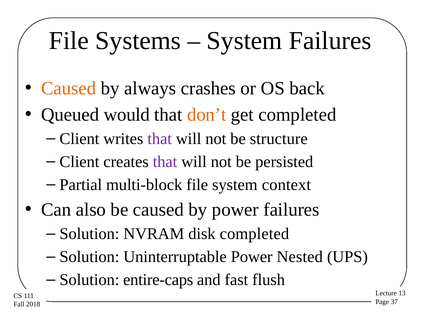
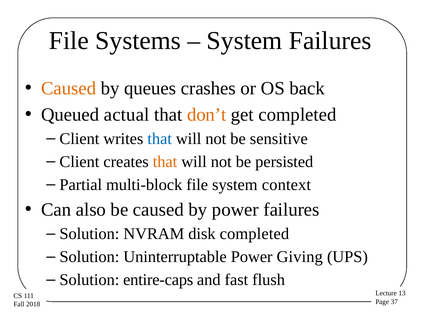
always: always -> queues
would: would -> actual
that at (160, 139) colour: purple -> blue
structure: structure -> sensitive
that at (165, 162) colour: purple -> orange
Nested: Nested -> Giving
